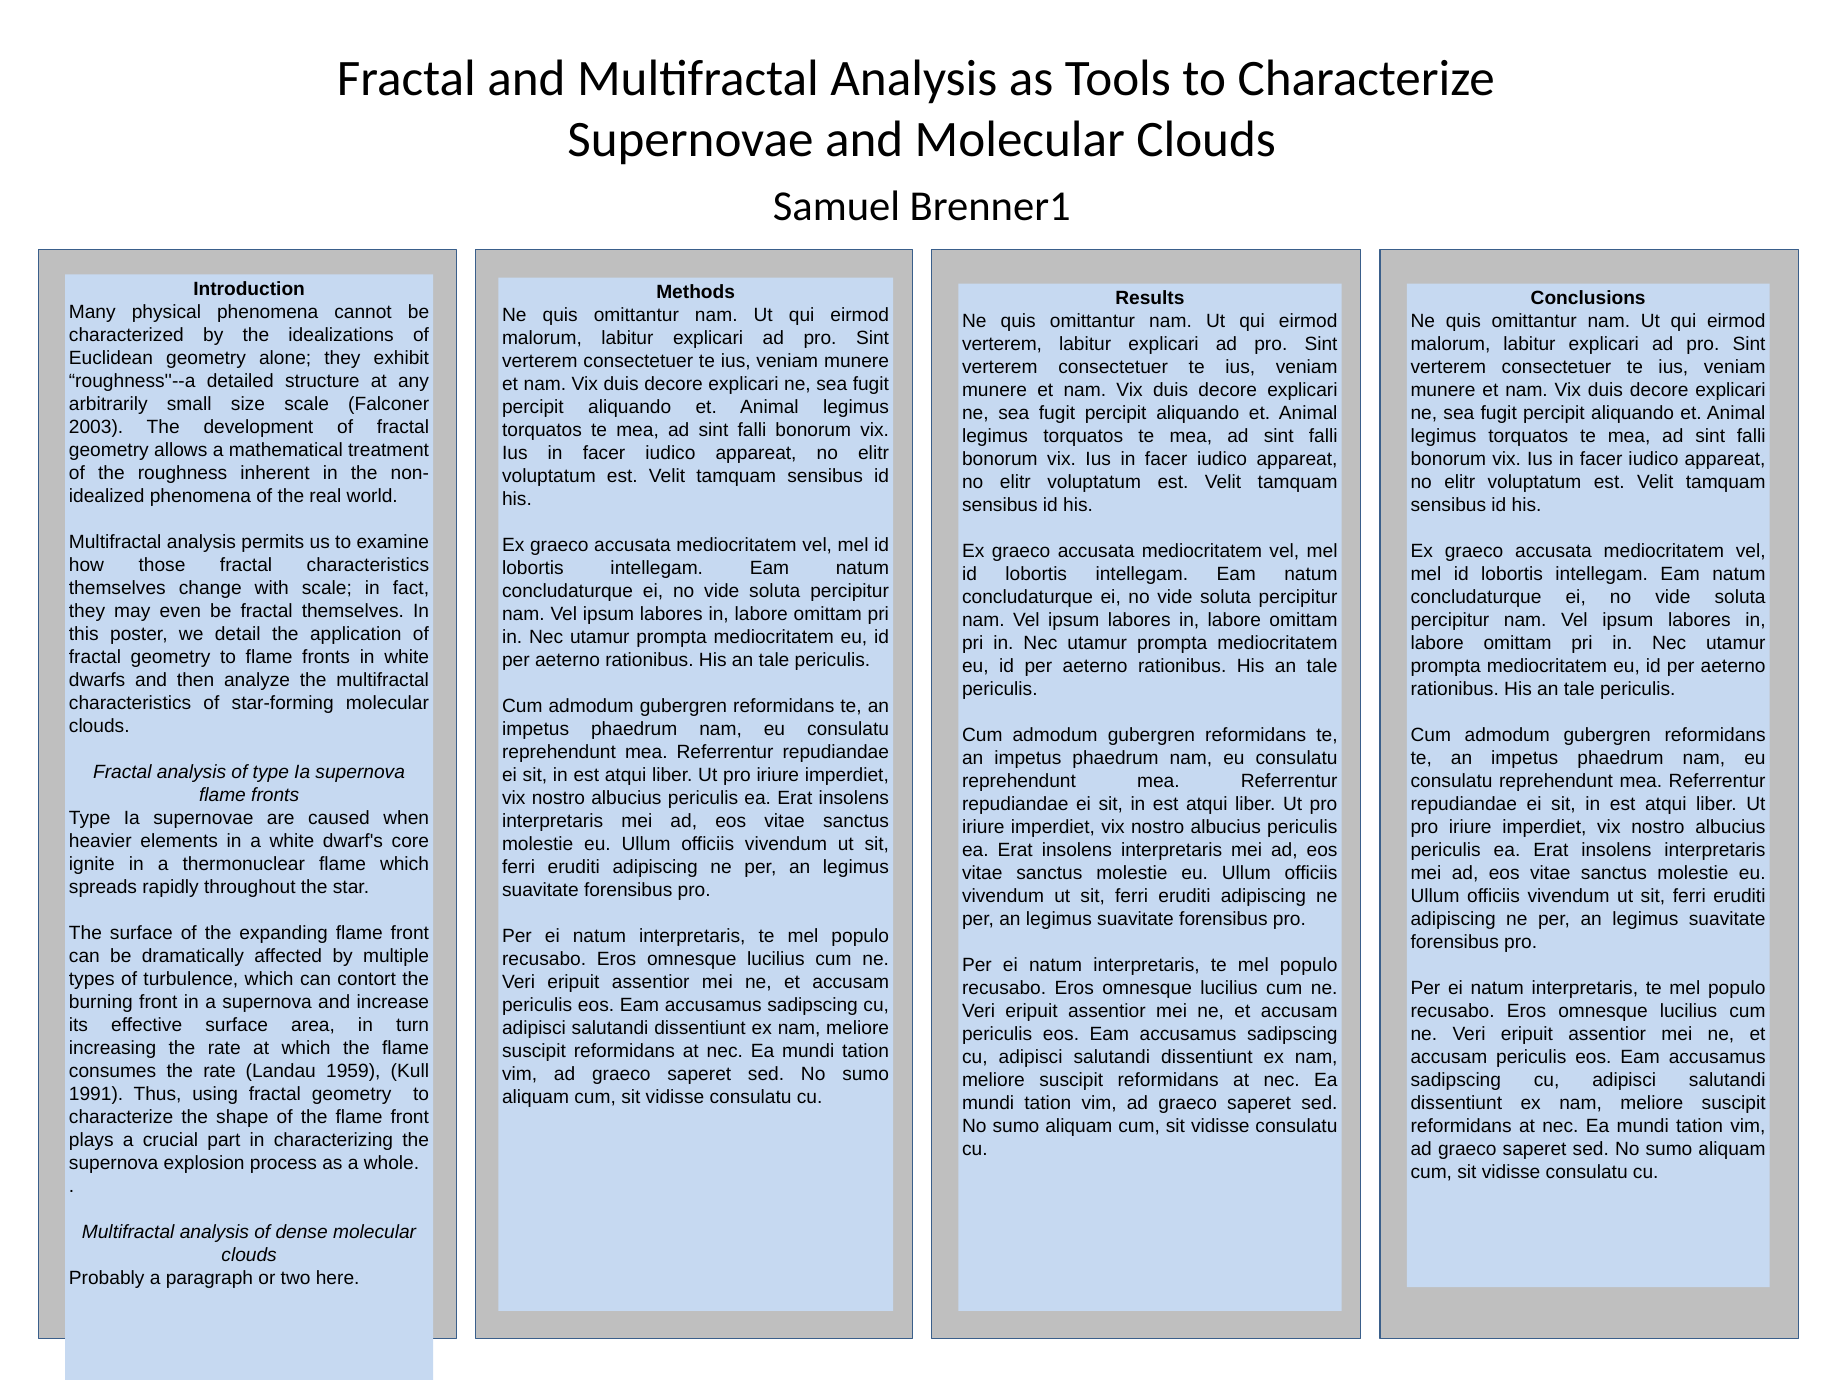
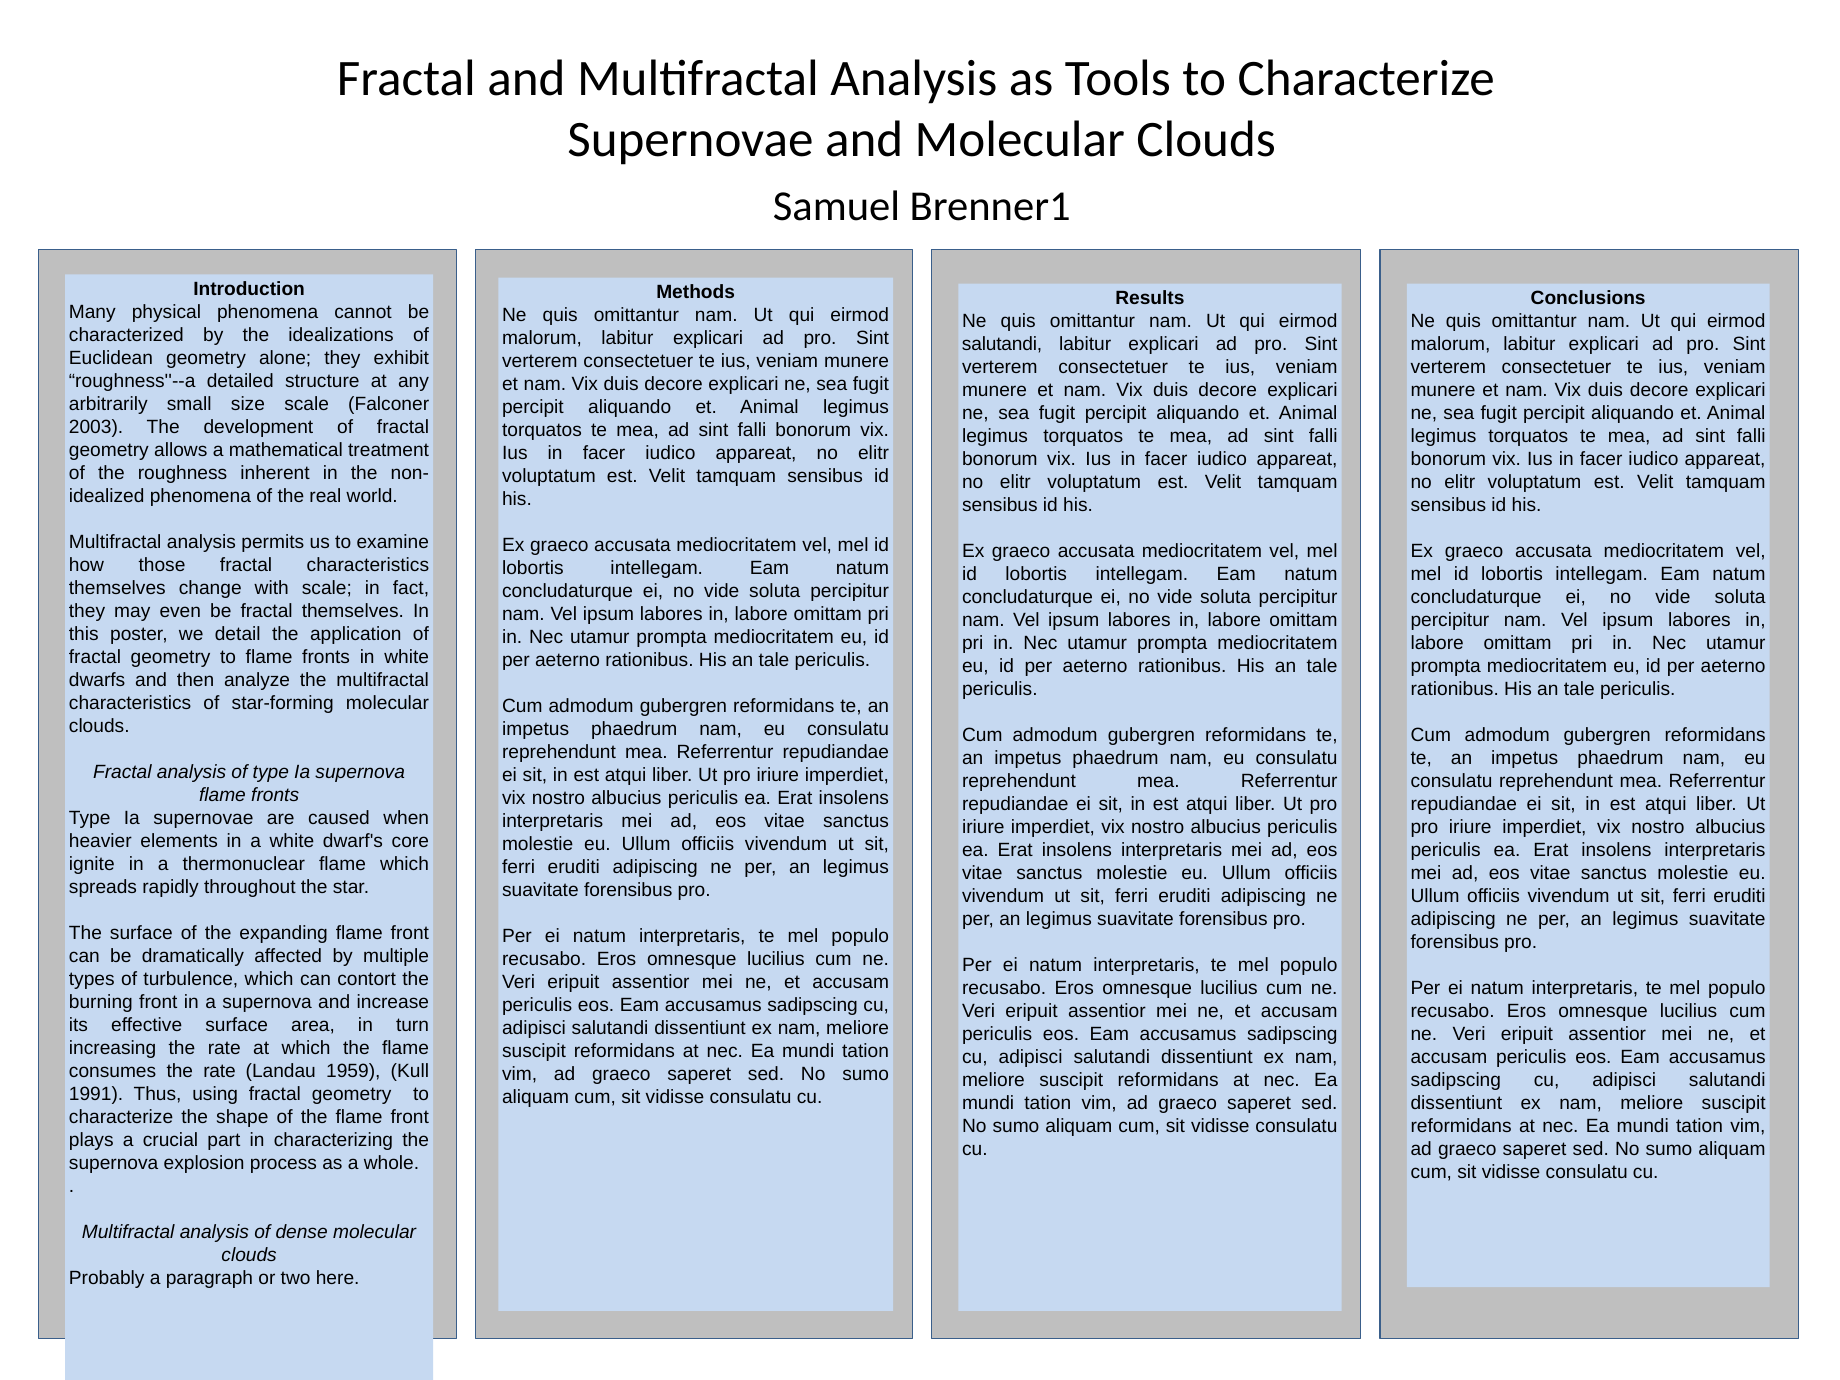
verterem at (1002, 344): verterem -> salutandi
